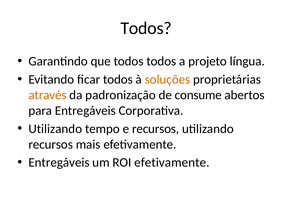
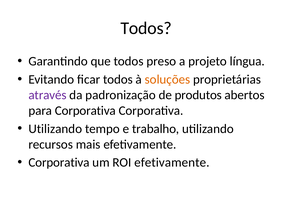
todos todos: todos -> preso
através colour: orange -> purple
consume: consume -> produtos
para Entregáveis: Entregáveis -> Corporativa
e recursos: recursos -> trabalho
Entregáveis at (59, 163): Entregáveis -> Corporativa
